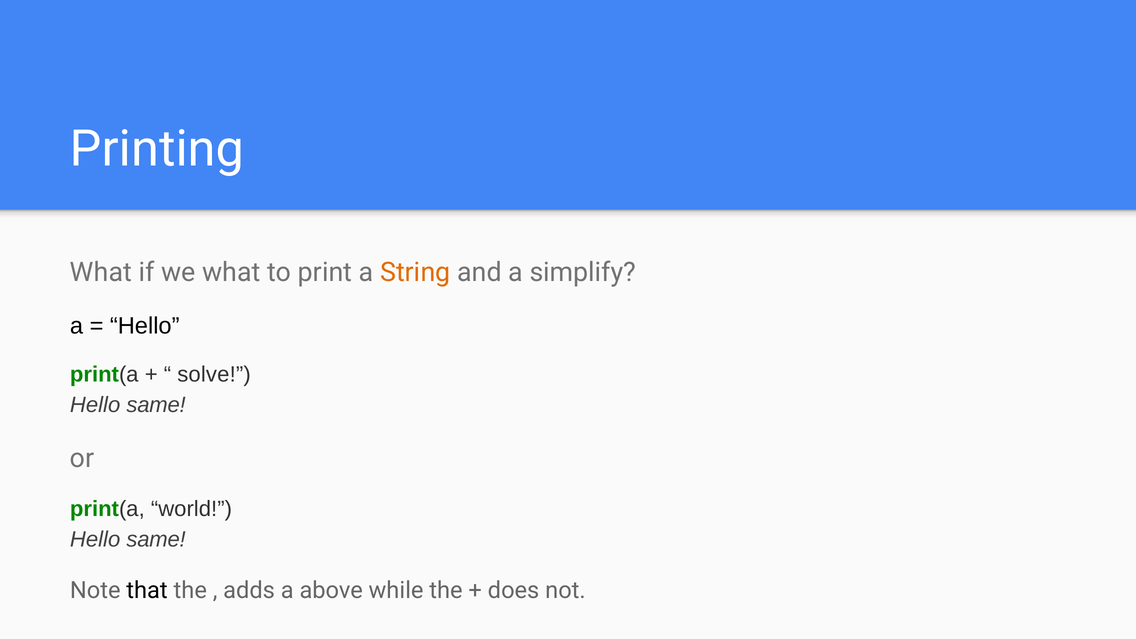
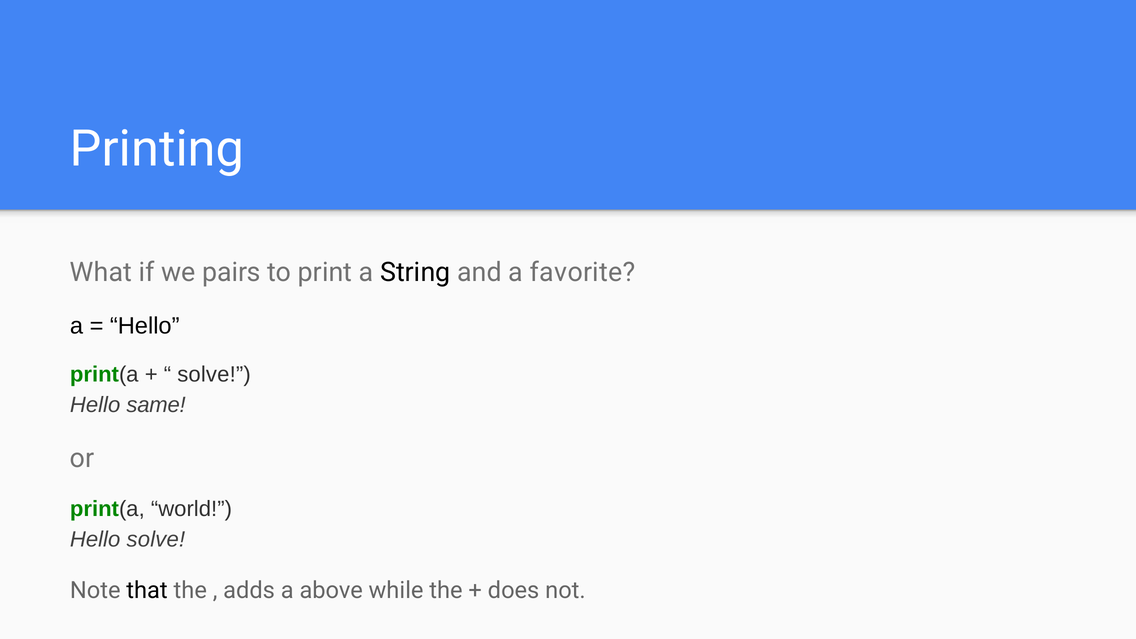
we what: what -> pairs
String colour: orange -> black
simplify: simplify -> favorite
same at (156, 540): same -> solve
